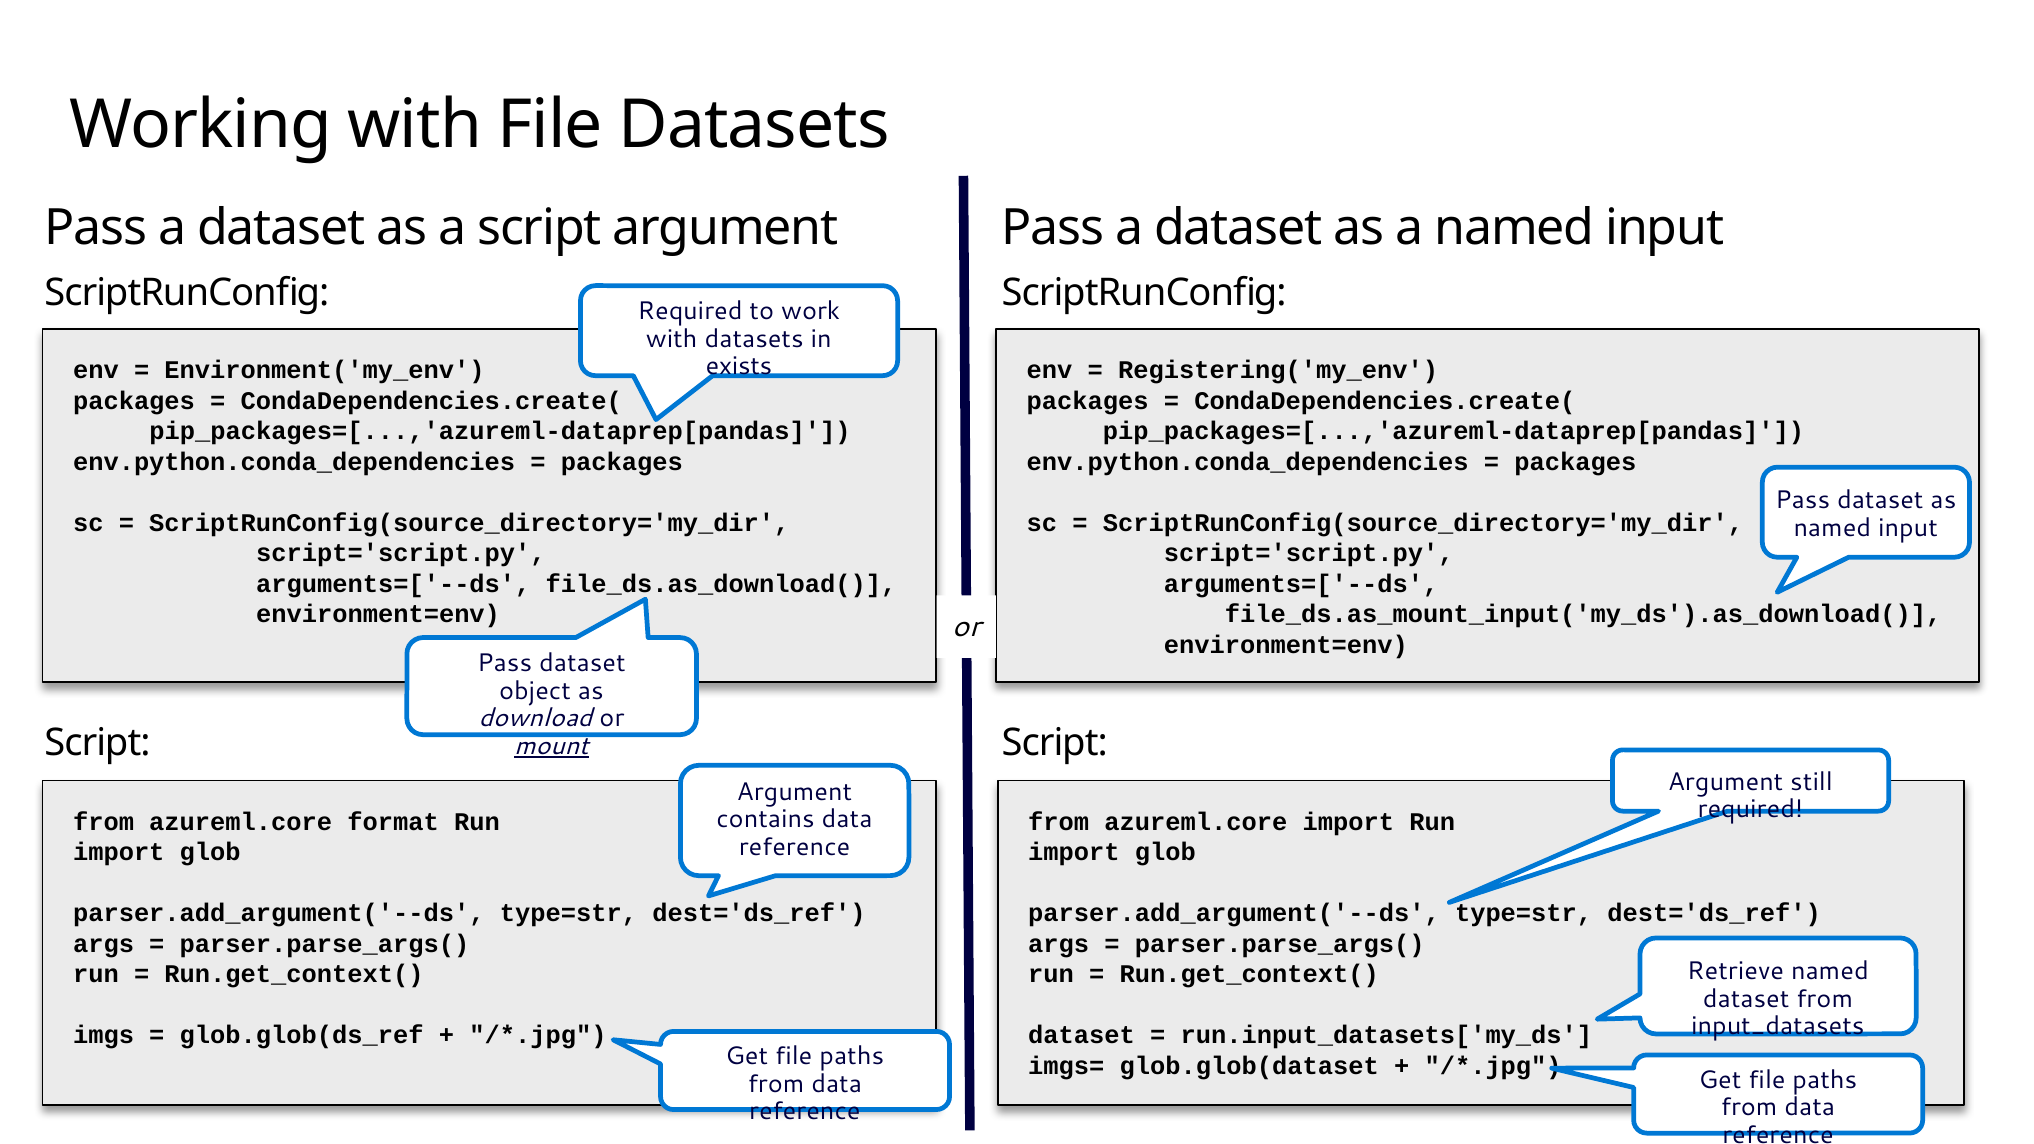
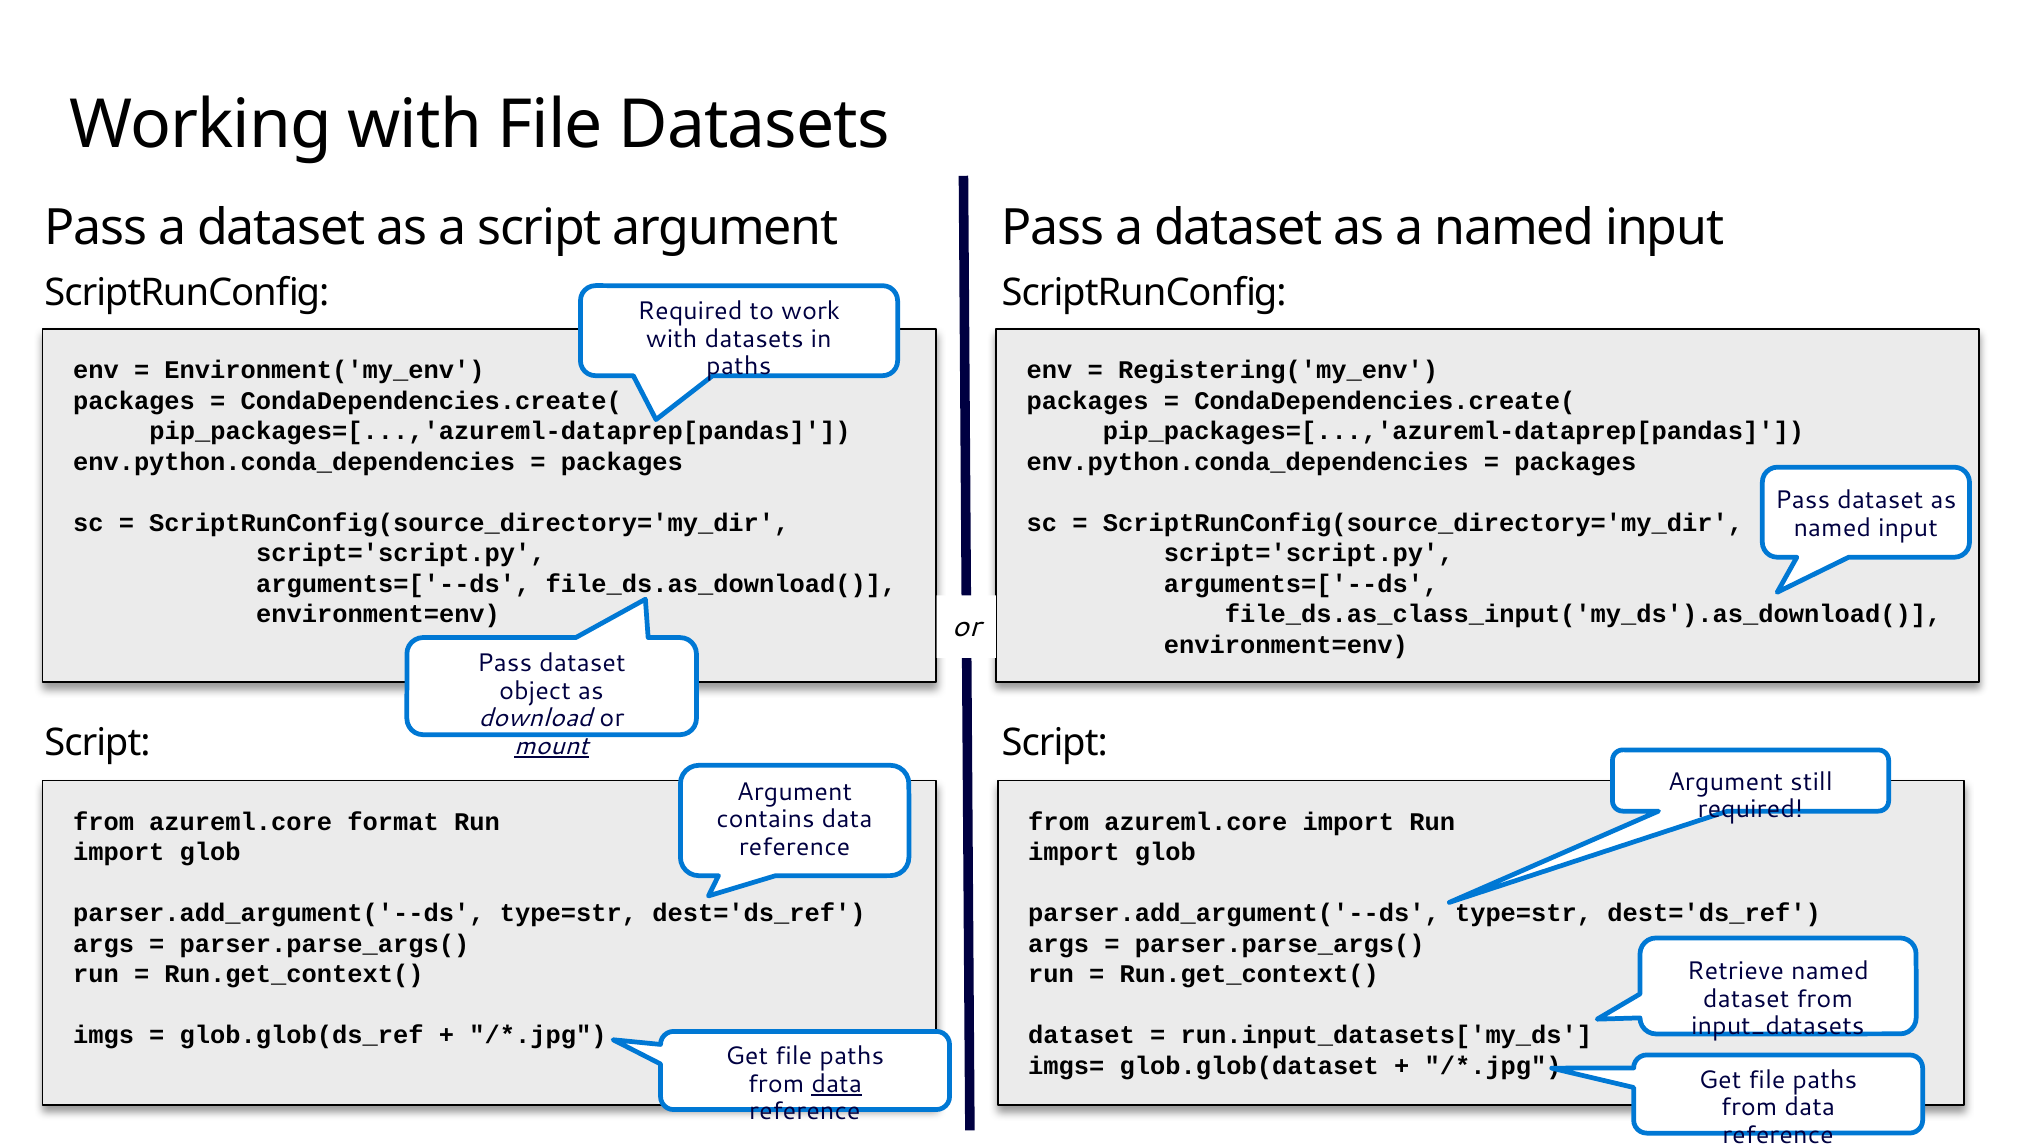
exists at (739, 366): exists -> paths
file_ds.as_mount_input('my_ds').as_download(: file_ds.as_mount_input('my_ds').as_download( -> file_ds.as_class_input('my_ds').as_download(
data at (837, 1084) underline: none -> present
